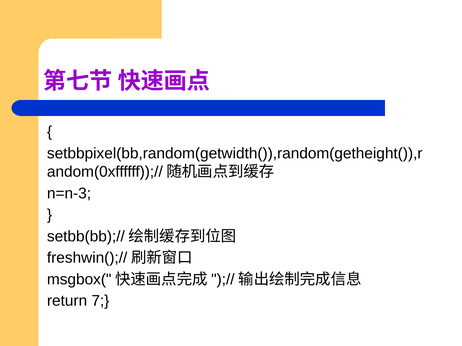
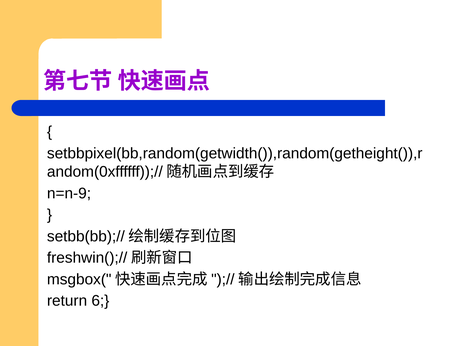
n=n-3: n=n-3 -> n=n-9
7: 7 -> 6
